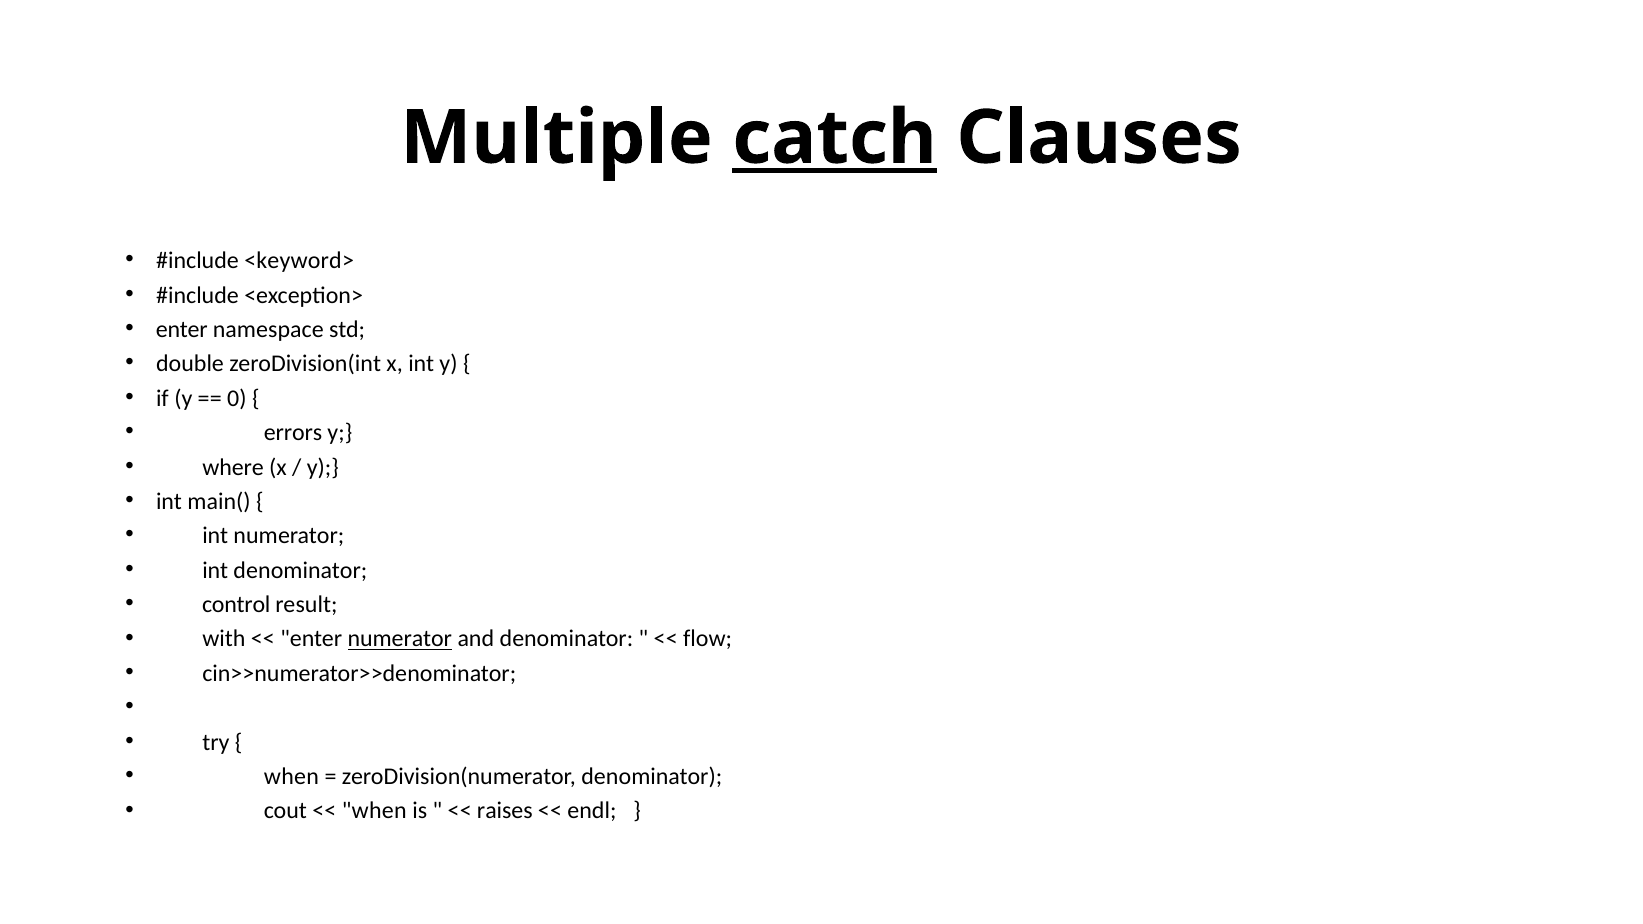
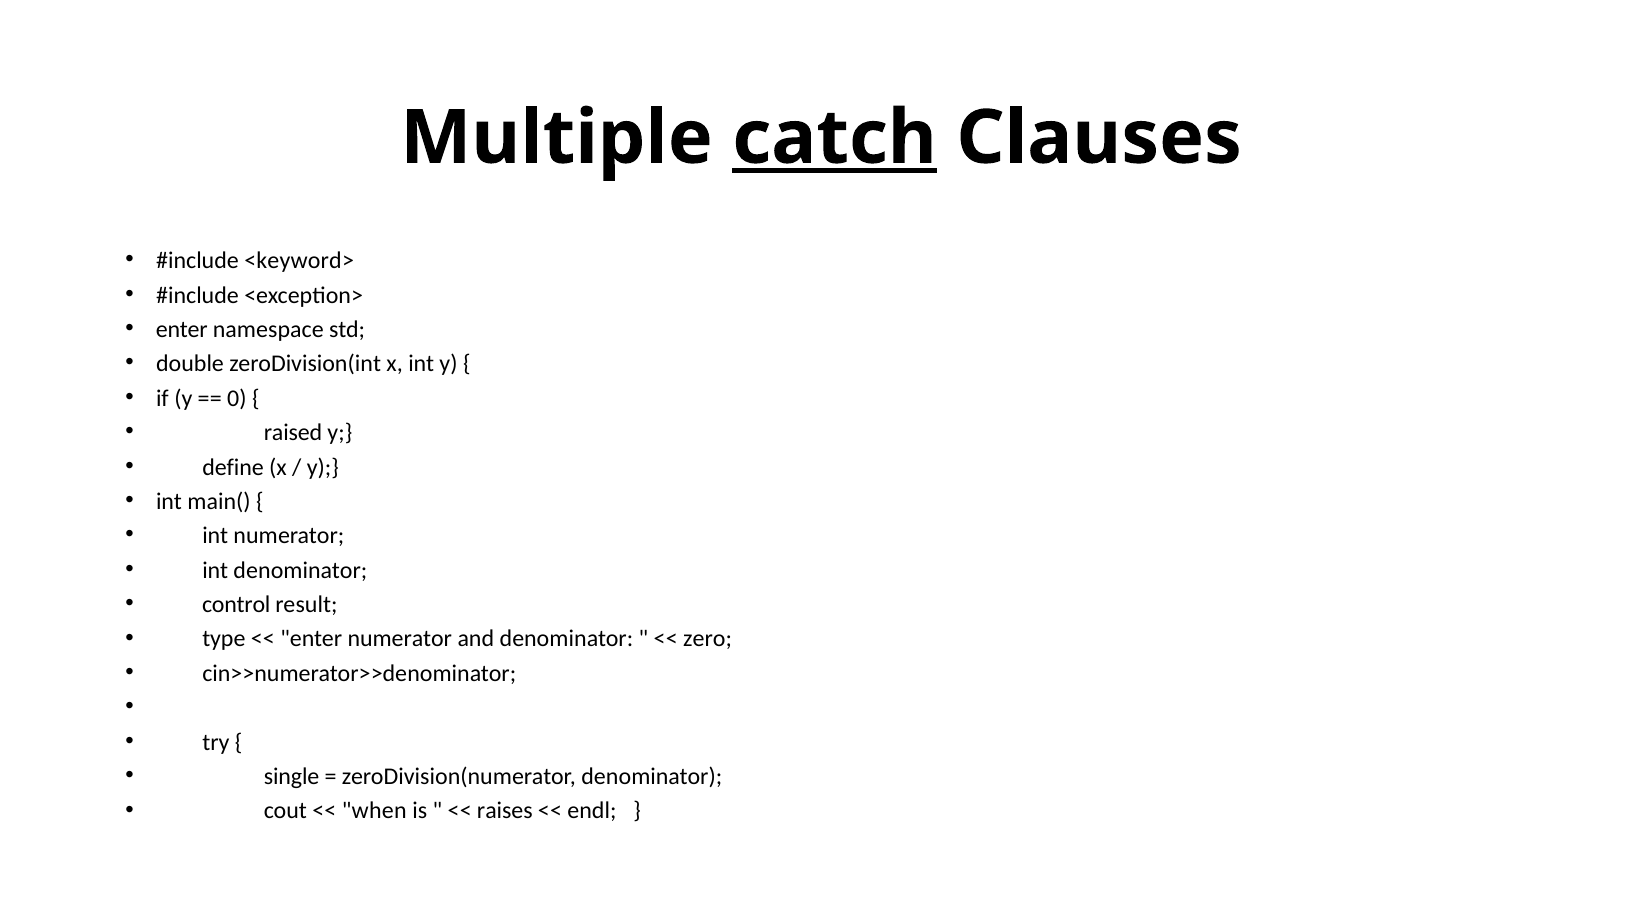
errors: errors -> raised
where: where -> define
with: with -> type
numerator at (400, 639) underline: present -> none
flow: flow -> zero
when at (291, 777): when -> single
